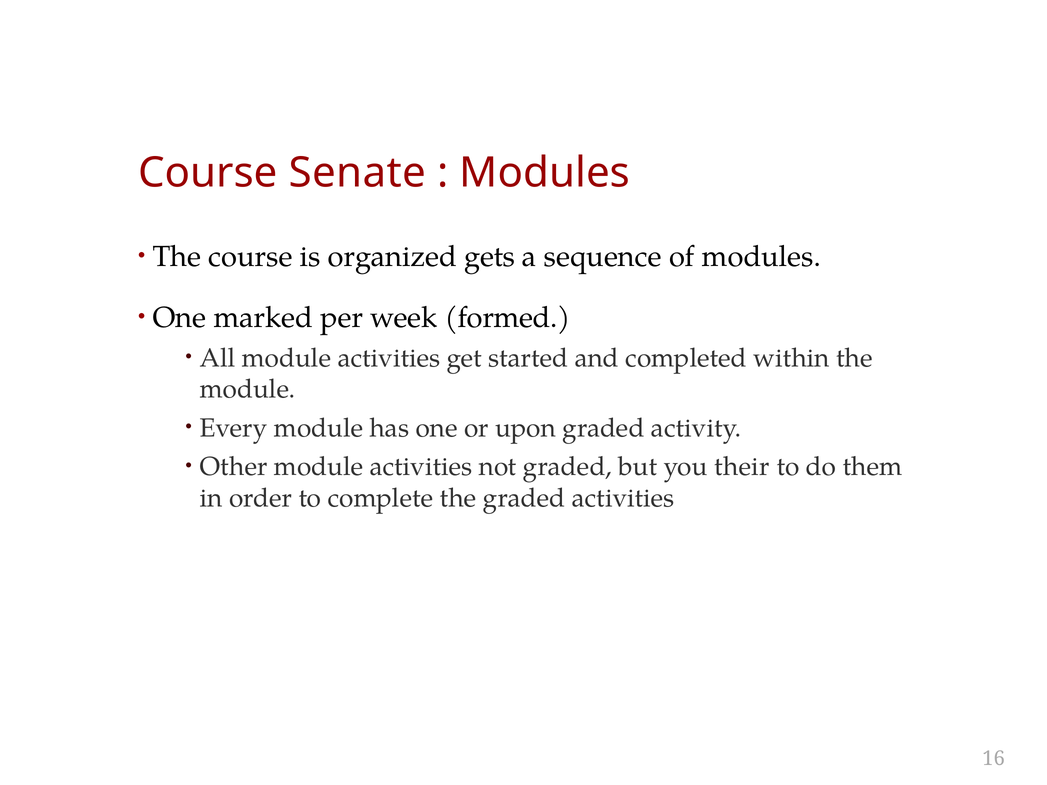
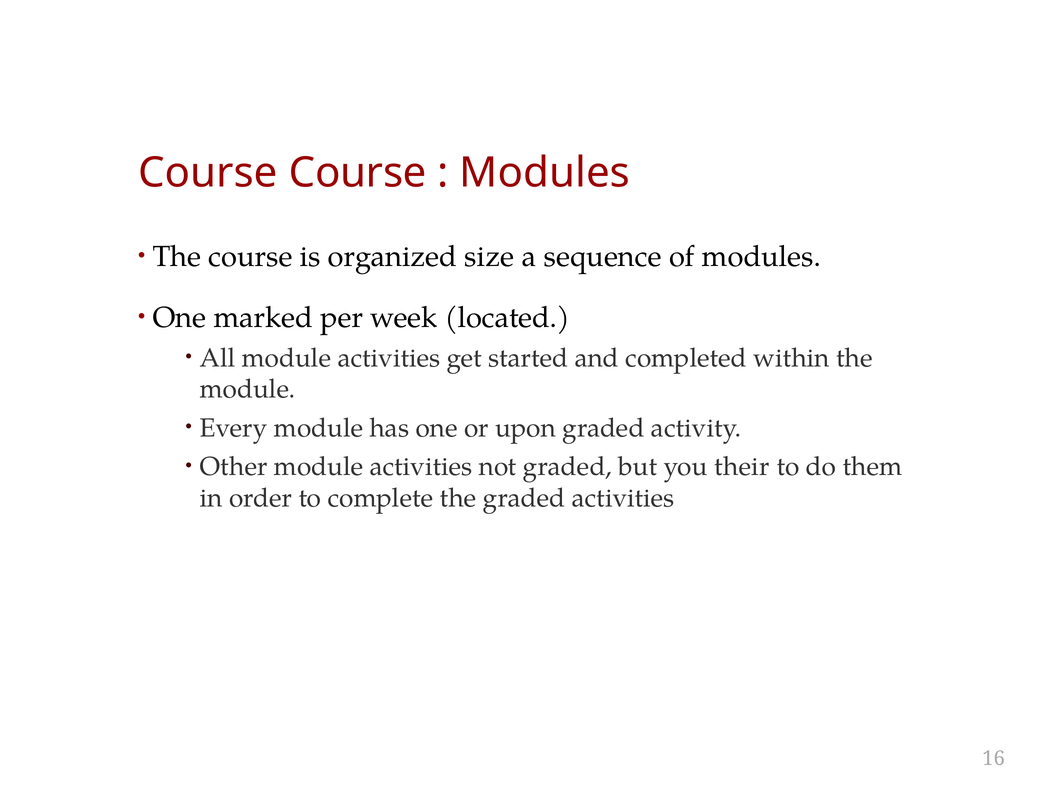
Course Senate: Senate -> Course
gets: gets -> size
formed: formed -> located
